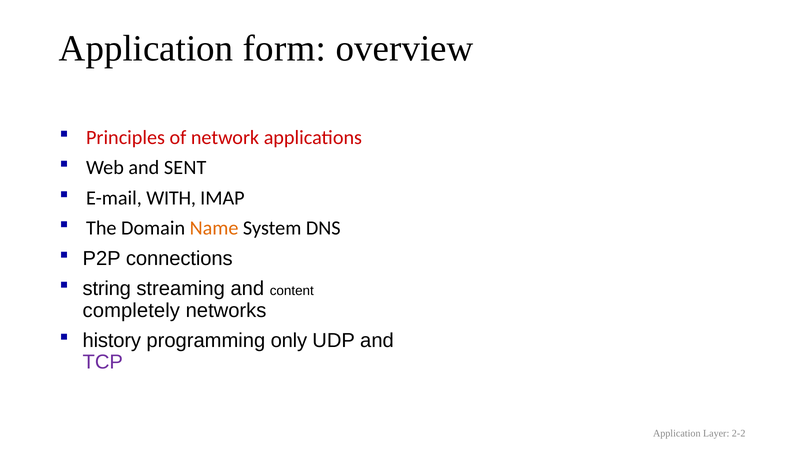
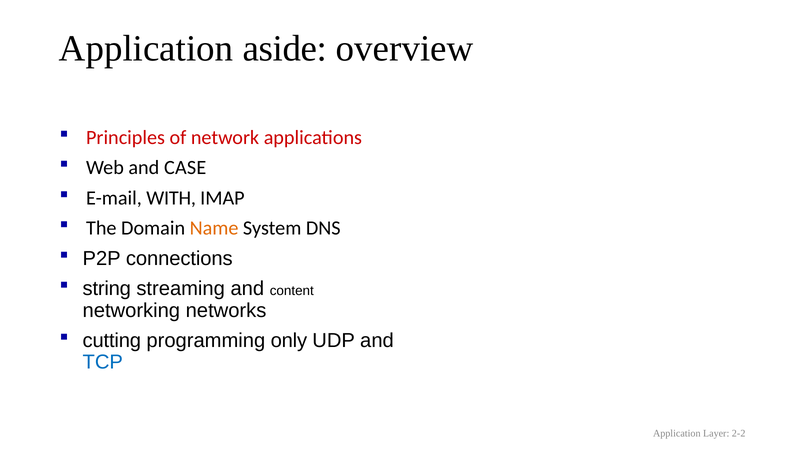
form: form -> aside
SENT: SENT -> CASE
completely: completely -> networking
history: history -> cutting
TCP colour: purple -> blue
